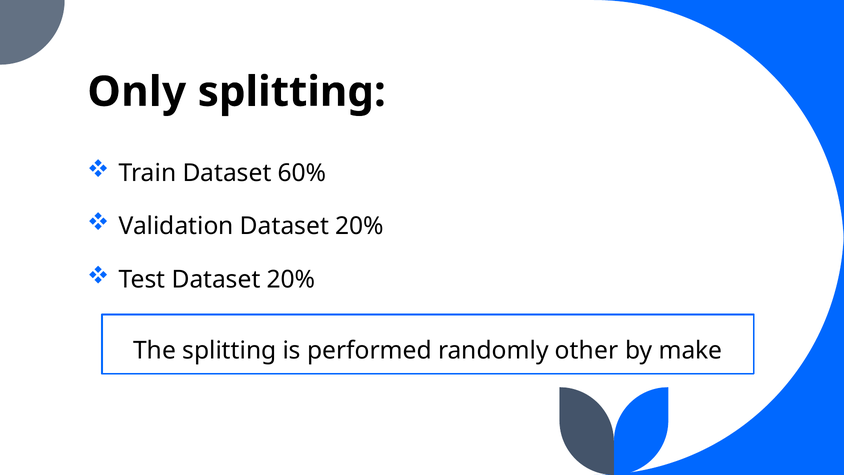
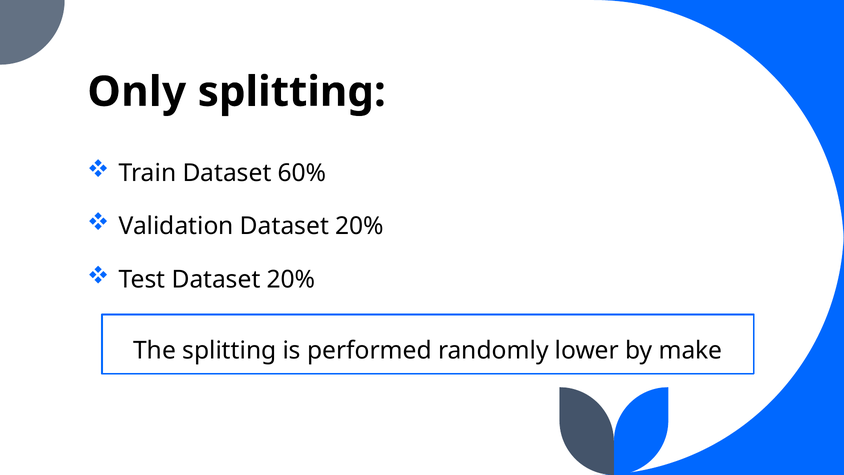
other: other -> lower
